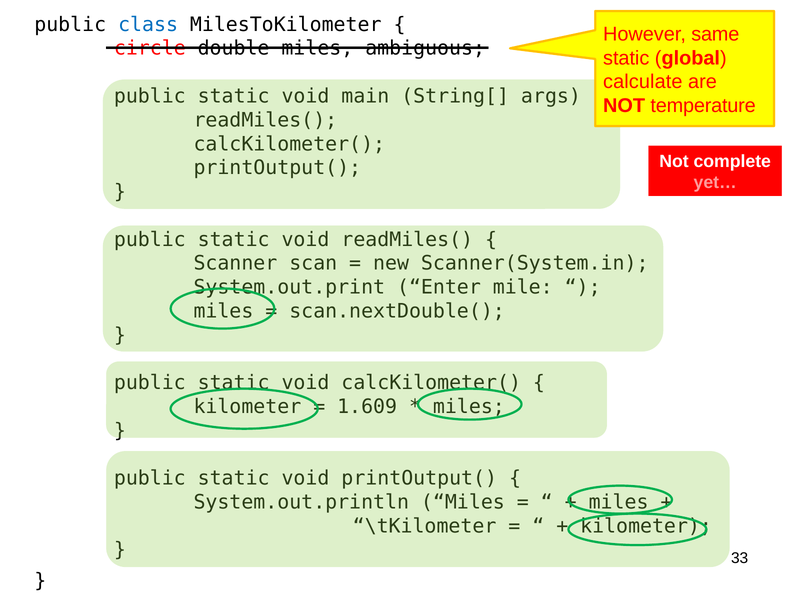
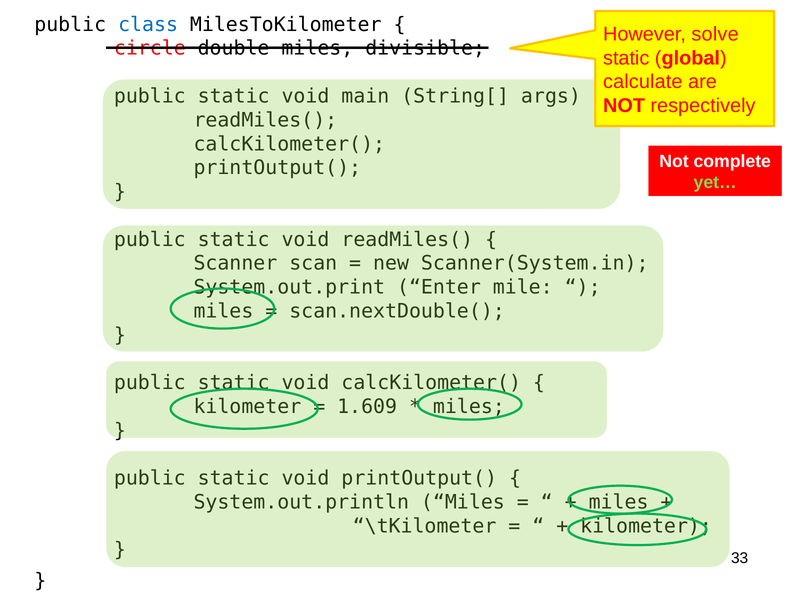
same: same -> solve
ambiguous: ambiguous -> divisible
temperature: temperature -> respectively
yet… colour: pink -> light green
